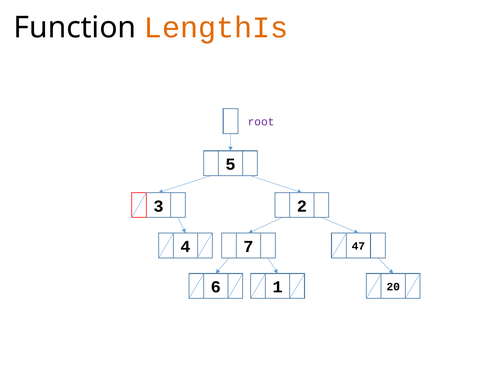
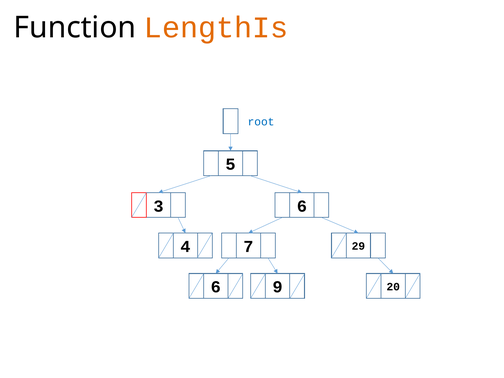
root colour: purple -> blue
3 2: 2 -> 6
47: 47 -> 29
1: 1 -> 9
